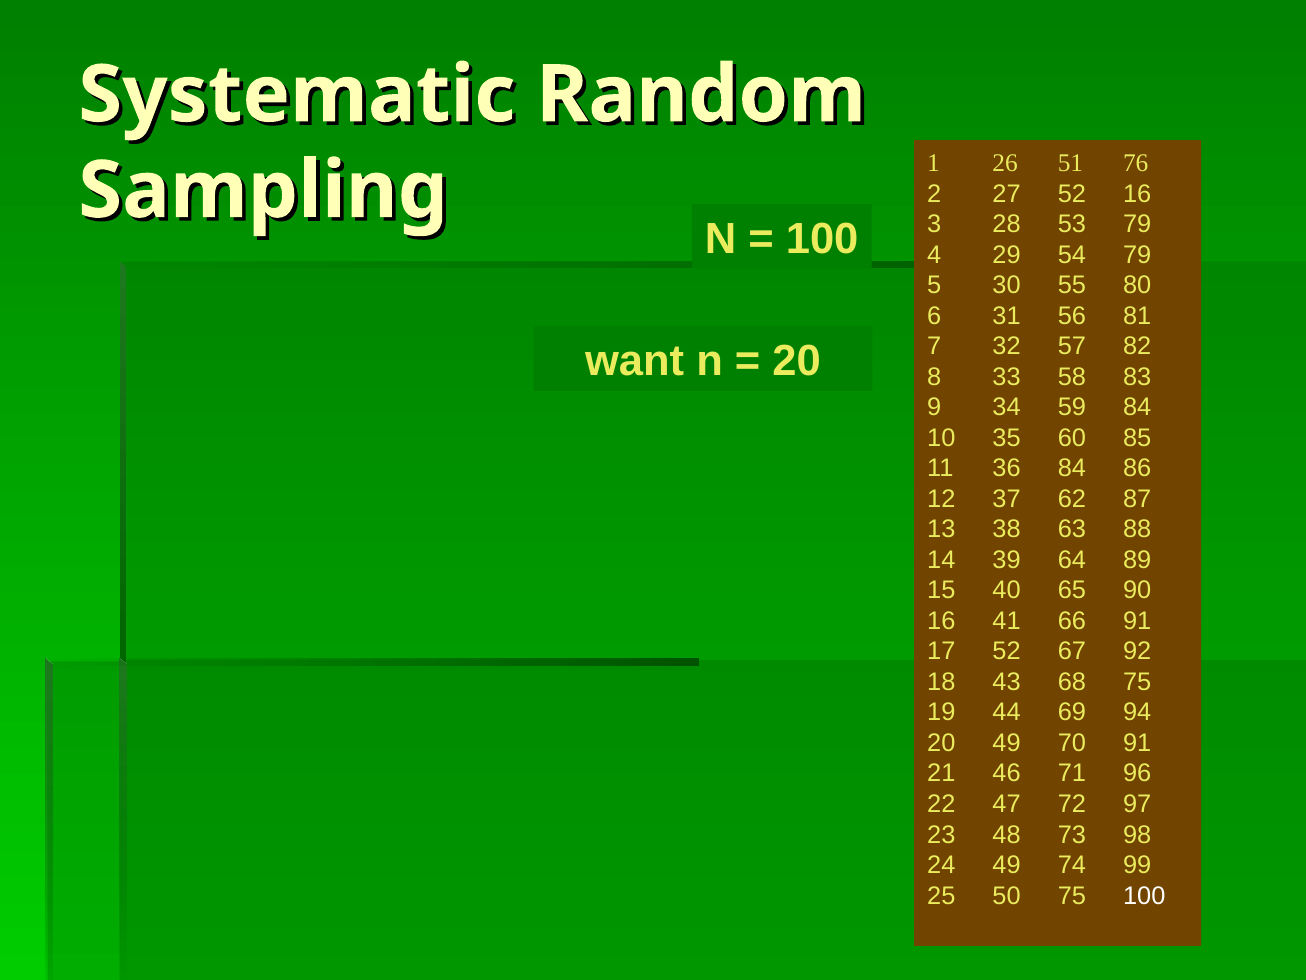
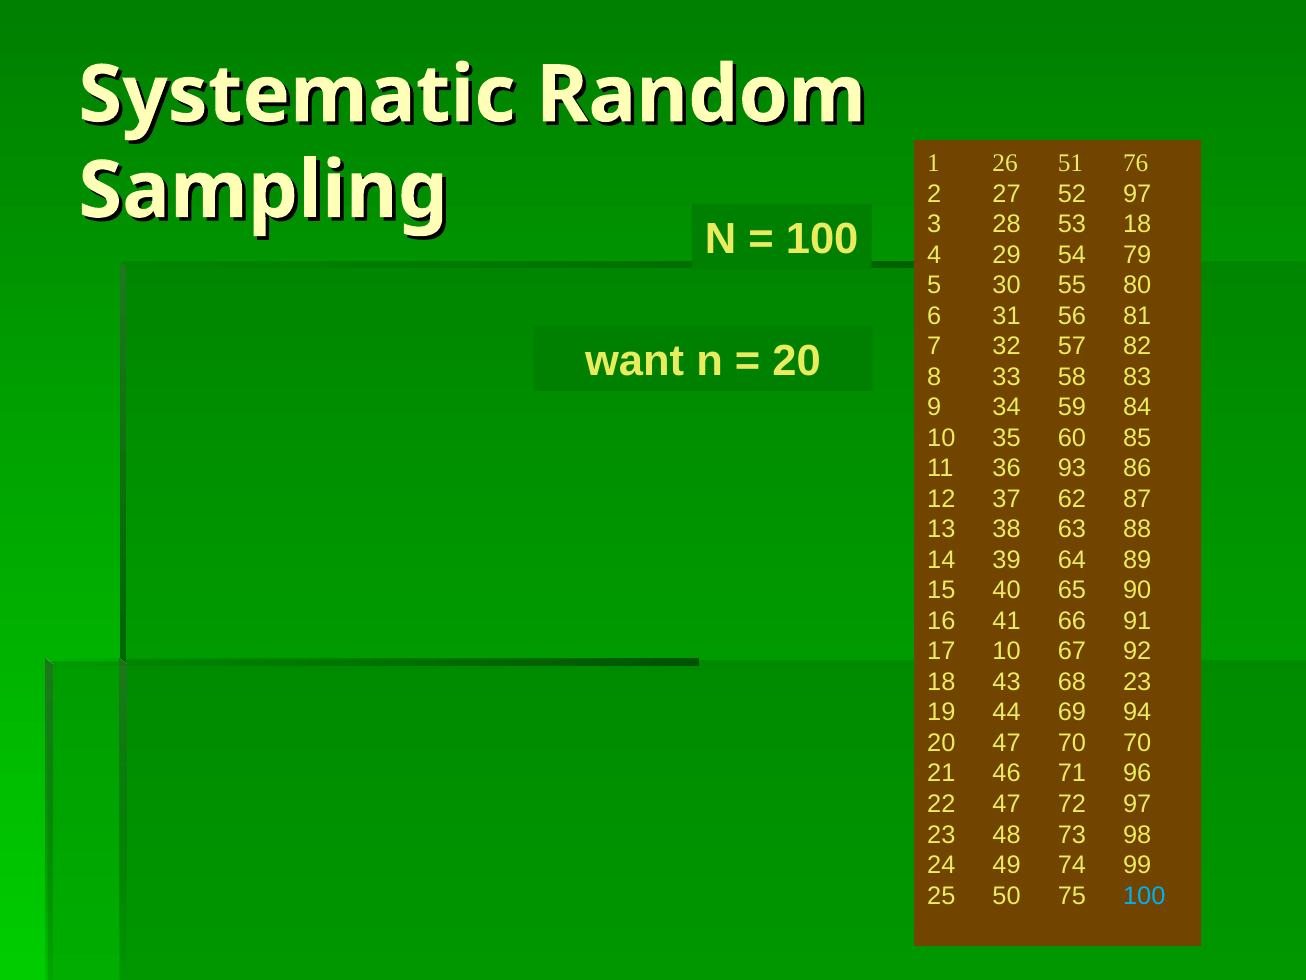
52 16: 16 -> 97
53 79: 79 -> 18
36 84: 84 -> 93
17 52: 52 -> 10
68 75: 75 -> 23
20 49: 49 -> 47
70 91: 91 -> 70
100 at (1144, 895) colour: white -> light blue
